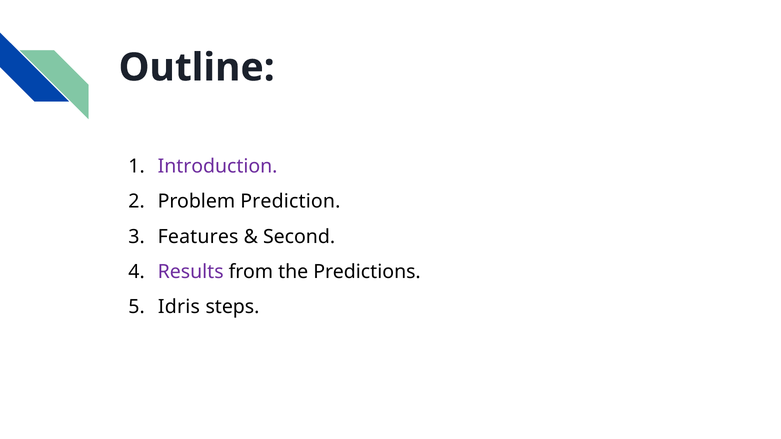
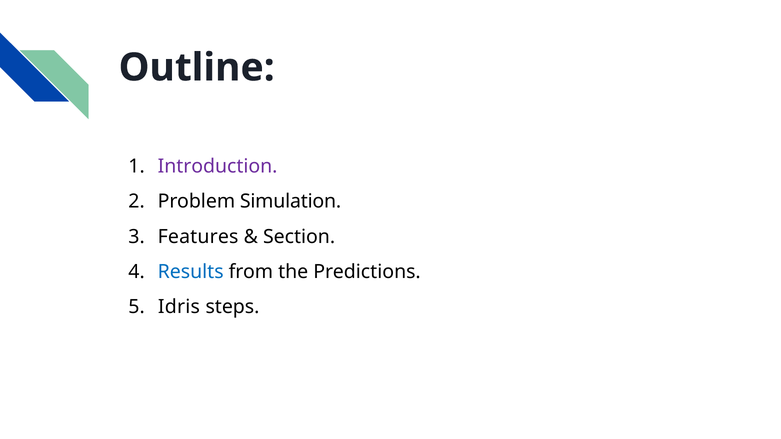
Prediction: Prediction -> Simulation
Second: Second -> Section
Results colour: purple -> blue
